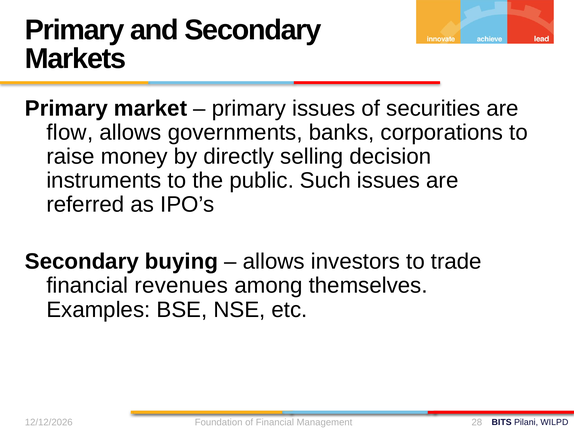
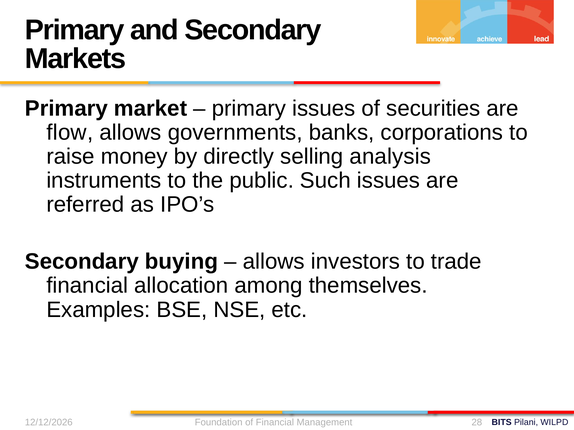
decision: decision -> analysis
revenues: revenues -> allocation
